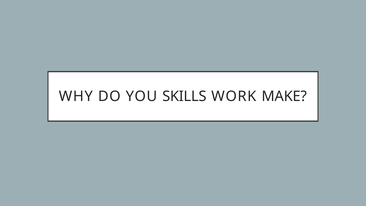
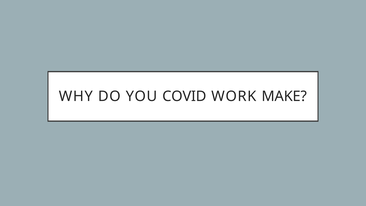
SKILLS: SKILLS -> COVID
